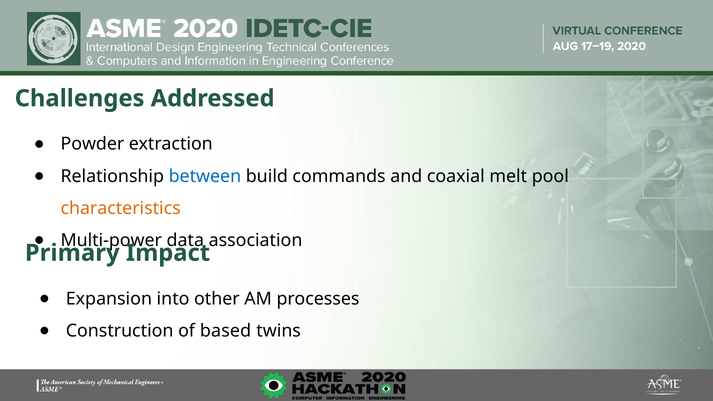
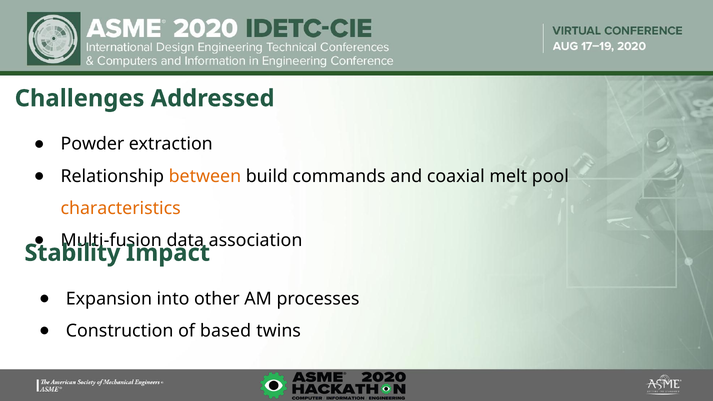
between colour: blue -> orange
Multi-power: Multi-power -> Multi-fusion
Primary: Primary -> Stability
